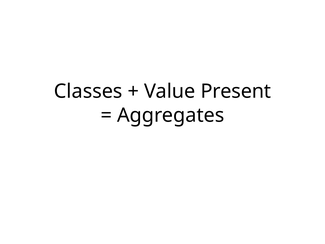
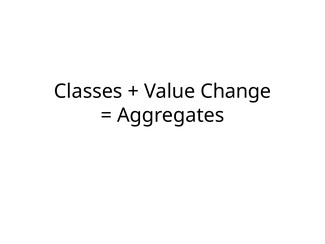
Present: Present -> Change
